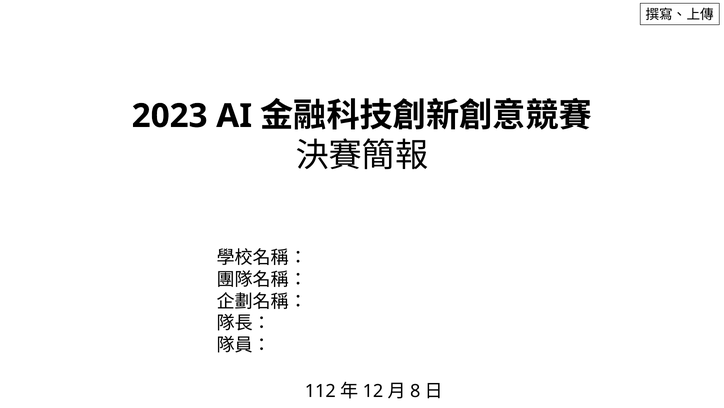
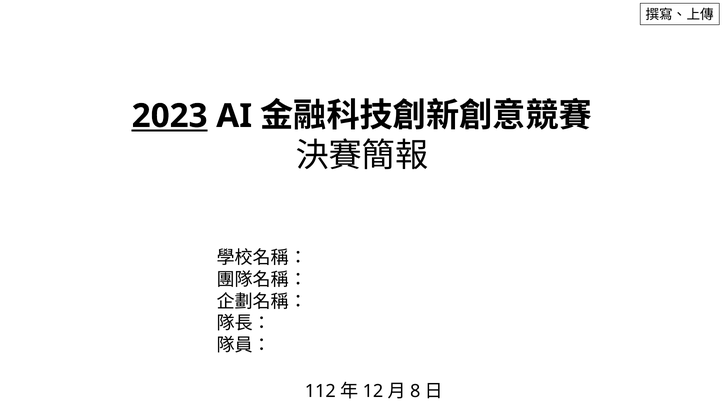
2023 underline: none -> present
